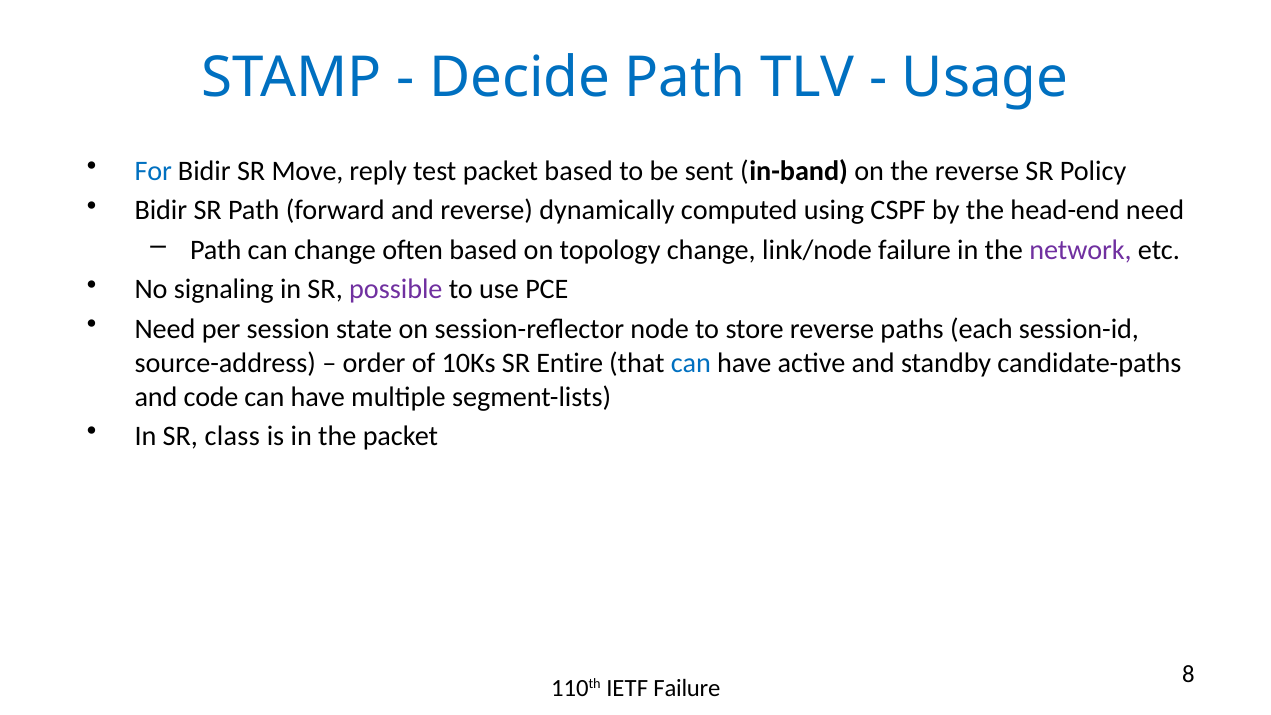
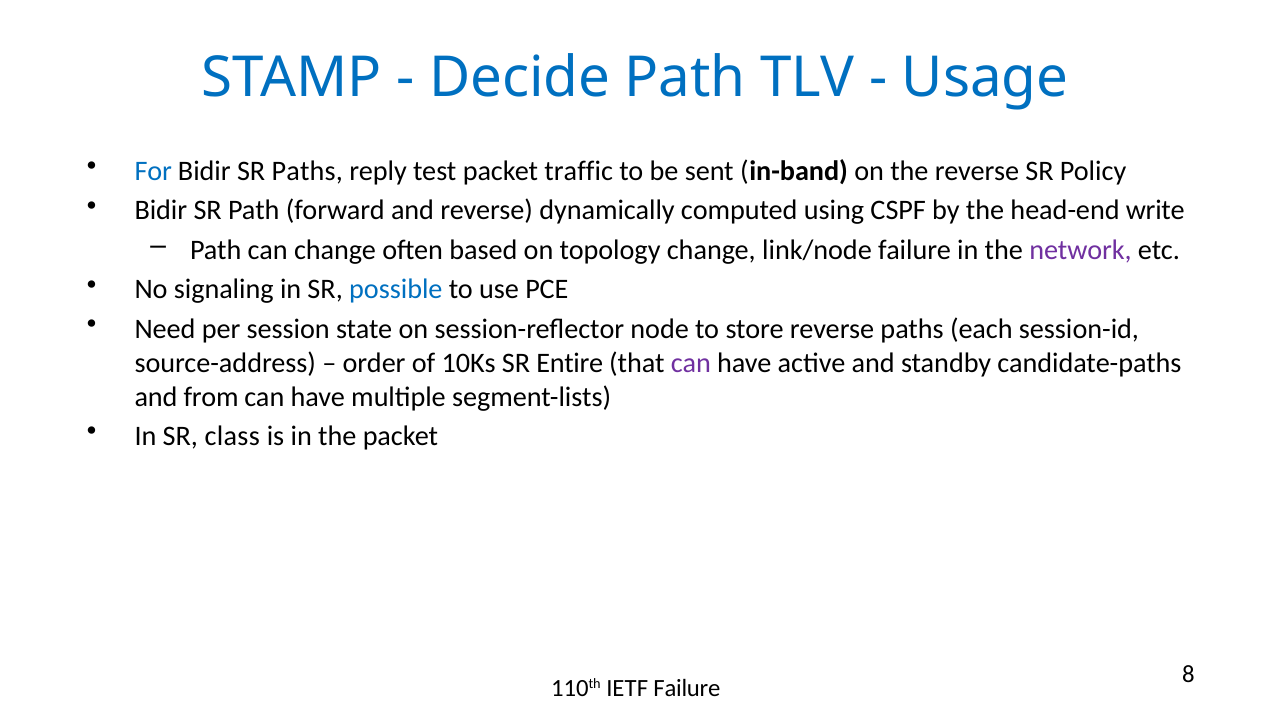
SR Move: Move -> Paths
packet based: based -> traffic
head-end need: need -> write
possible colour: purple -> blue
can at (691, 363) colour: blue -> purple
code: code -> from
